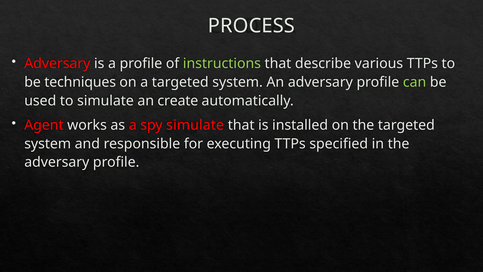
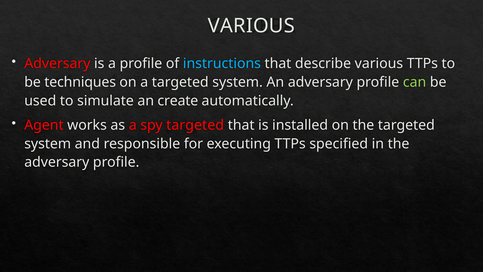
PROCESS at (251, 26): PROCESS -> VARIOUS
instructions colour: light green -> light blue
spy simulate: simulate -> targeted
